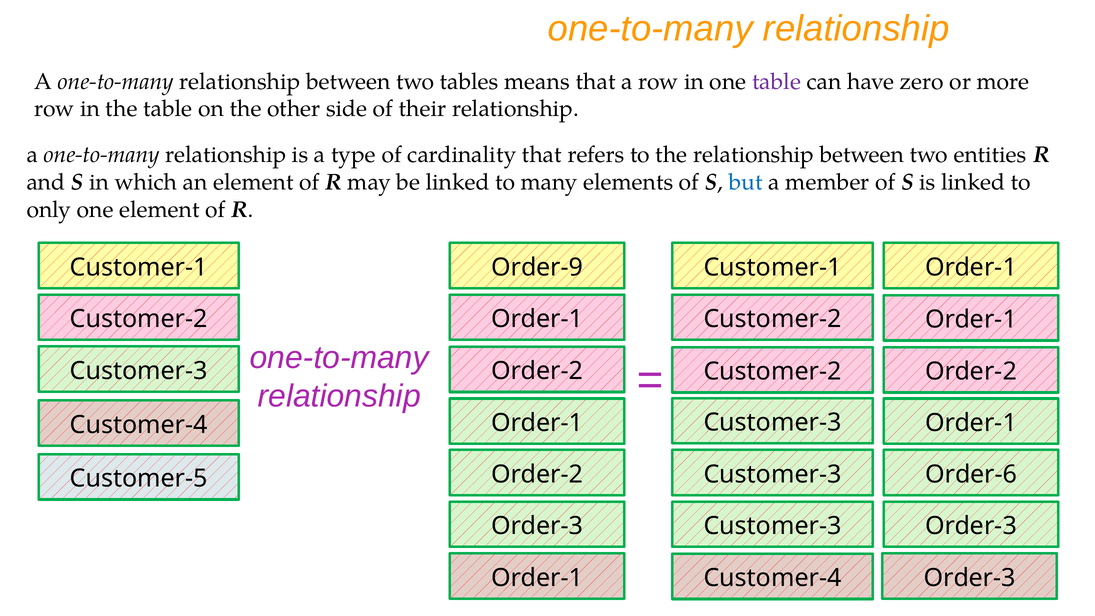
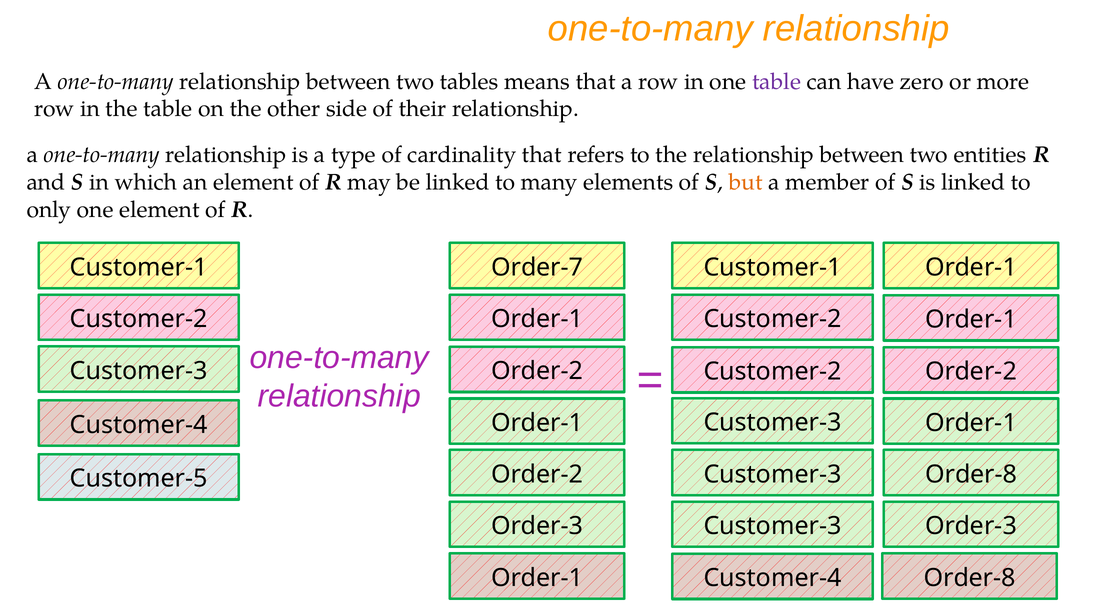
but colour: blue -> orange
Order-9: Order-9 -> Order-7
Order-6 at (971, 474): Order-6 -> Order-8
Customer-4 Order-3: Order-3 -> Order-8
